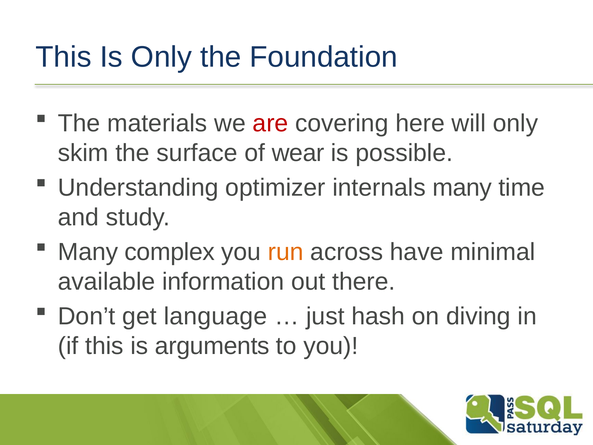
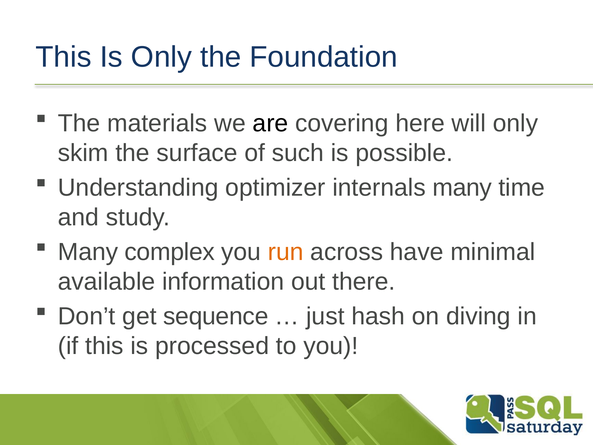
are colour: red -> black
wear: wear -> such
language: language -> sequence
arguments: arguments -> processed
